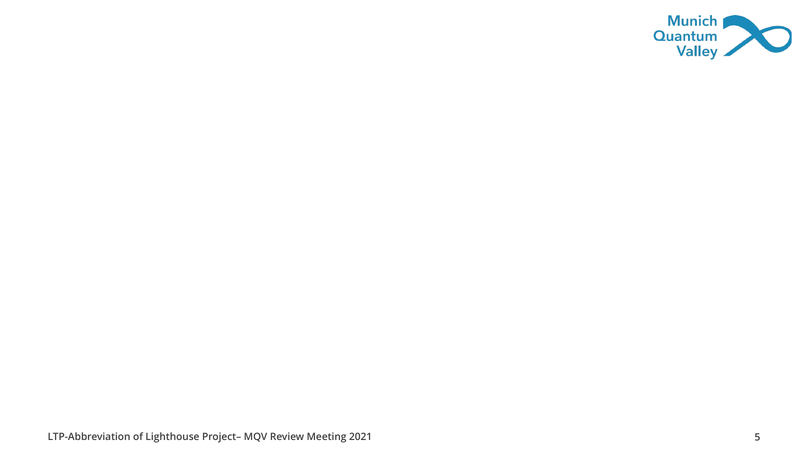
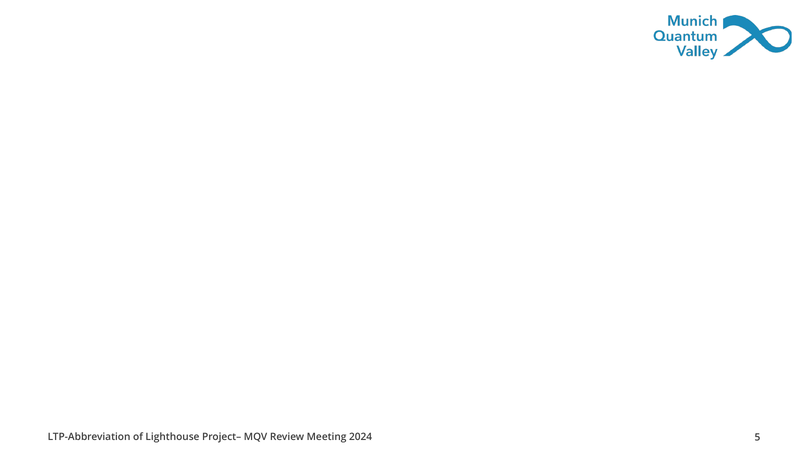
2021: 2021 -> 2024
